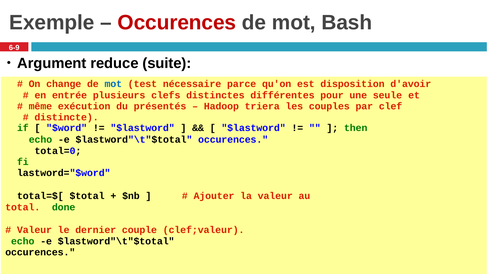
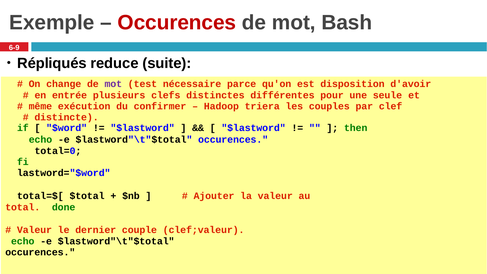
Argument: Argument -> Répliqués
mot at (113, 84) colour: blue -> purple
présentés: présentés -> confirmer
